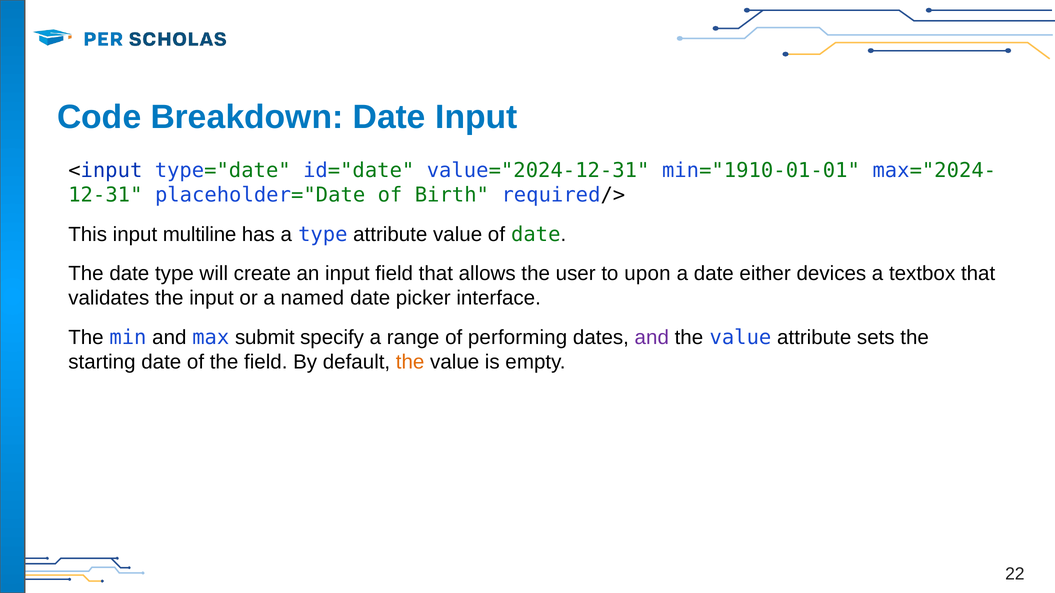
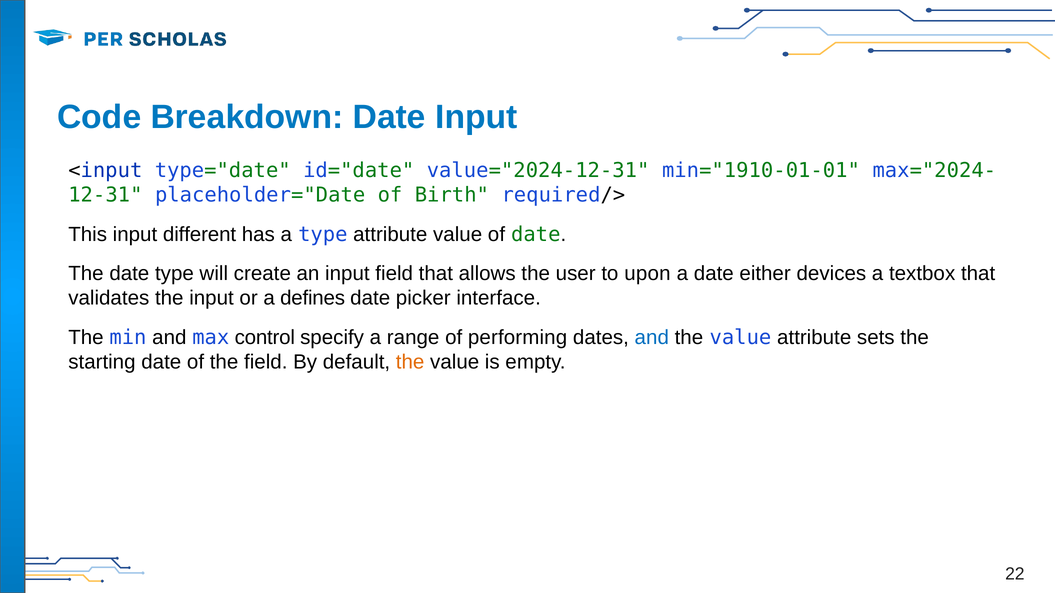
multiline: multiline -> different
named: named -> defines
submit: submit -> control
and at (652, 338) colour: purple -> blue
